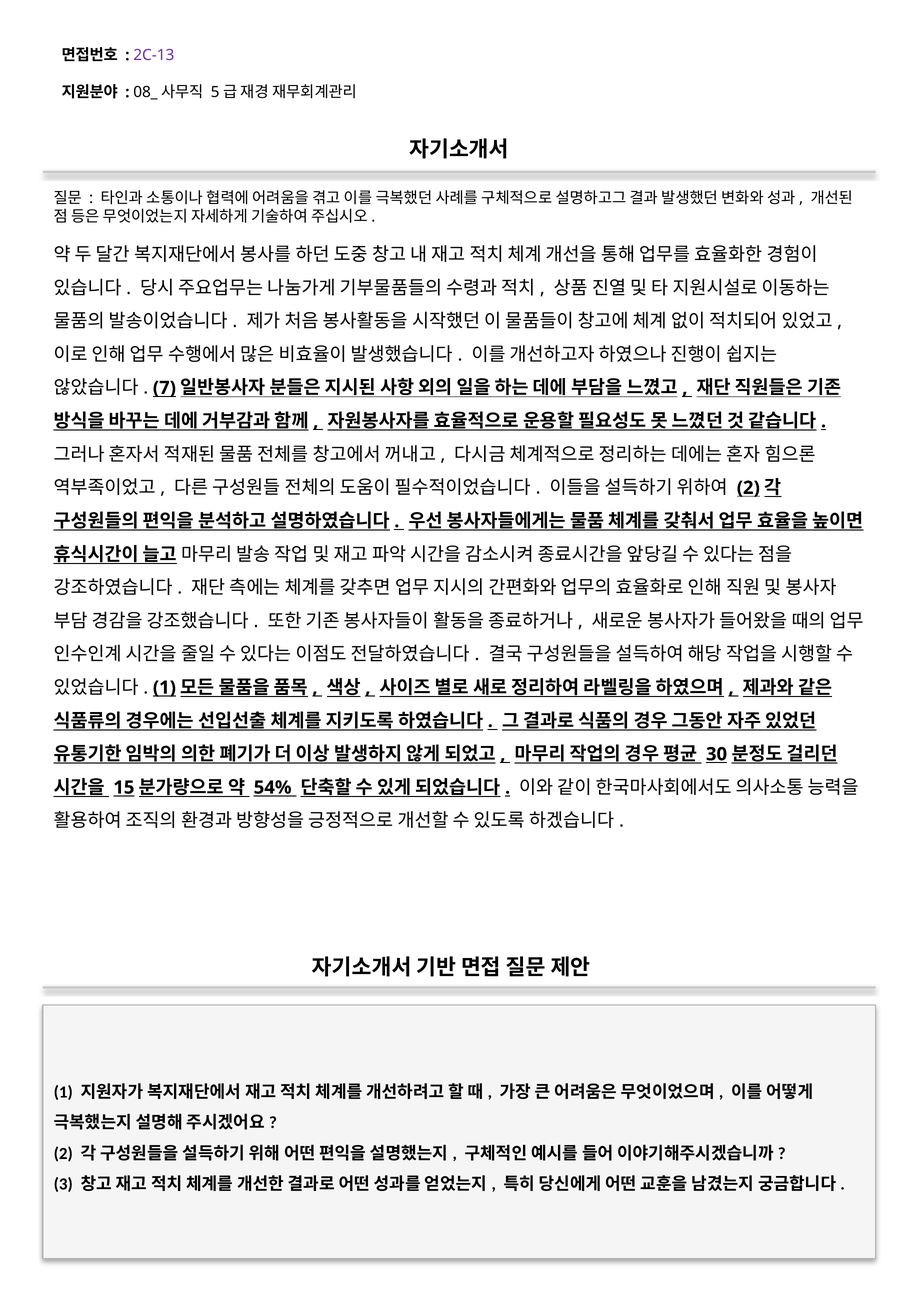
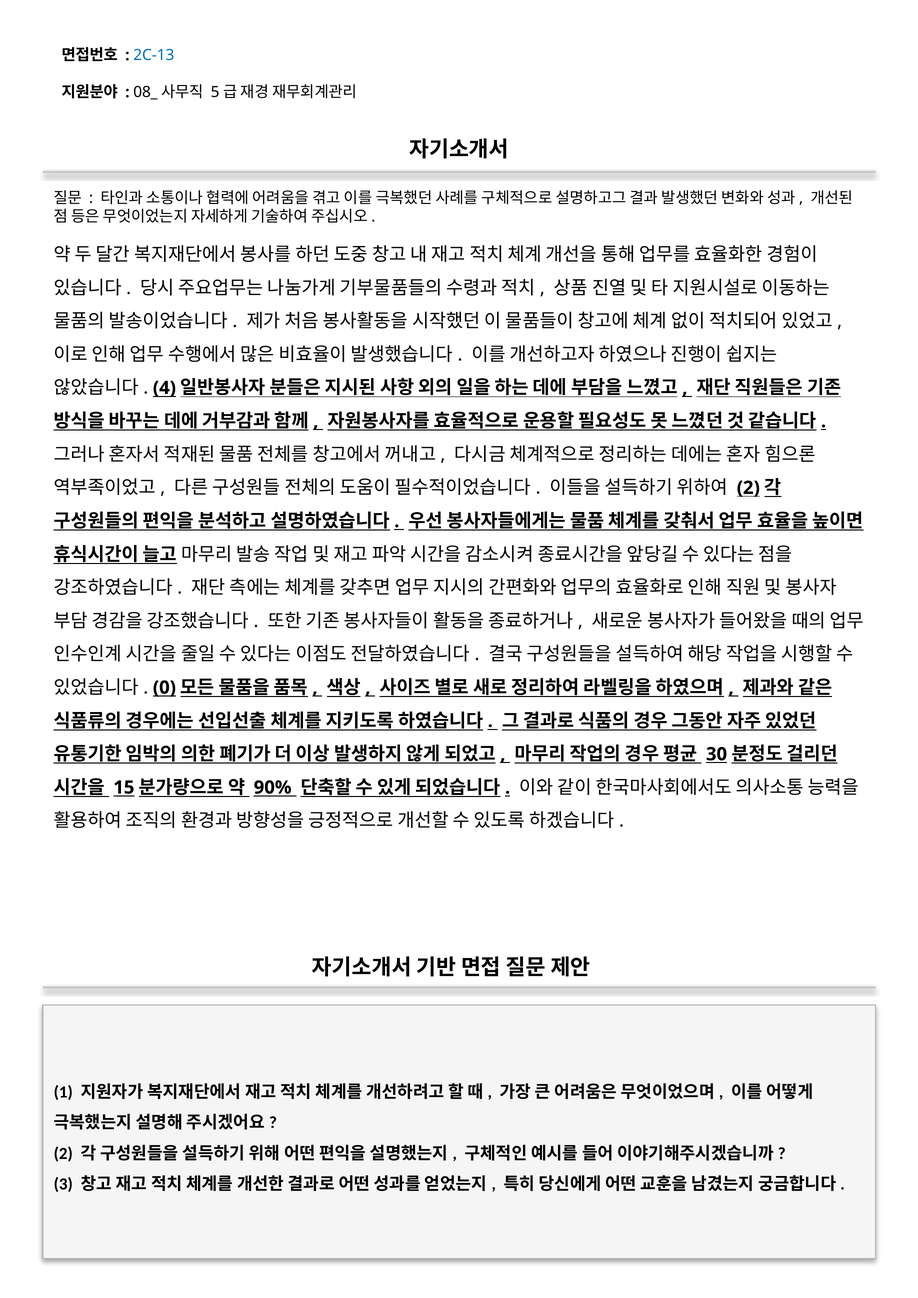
2C-13 colour: purple -> blue
7: 7 -> 4
1 at (164, 688): 1 -> 0
54%: 54% -> 90%
